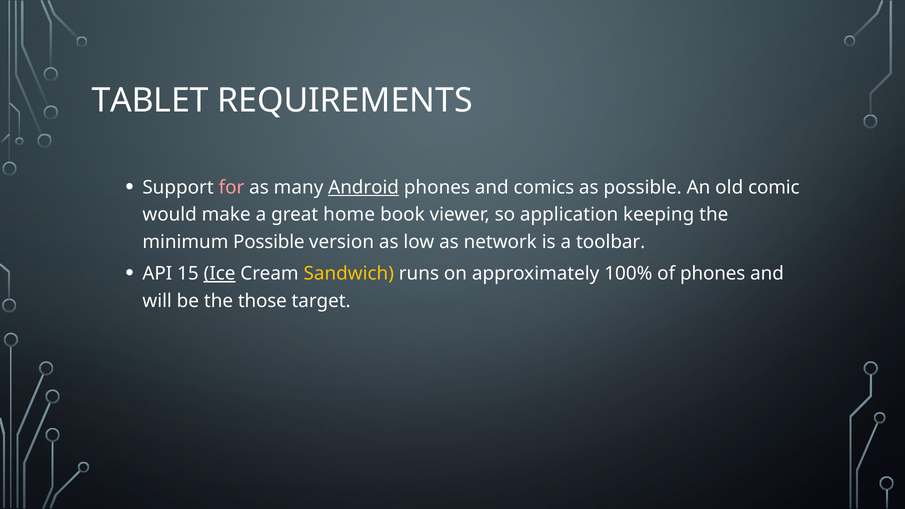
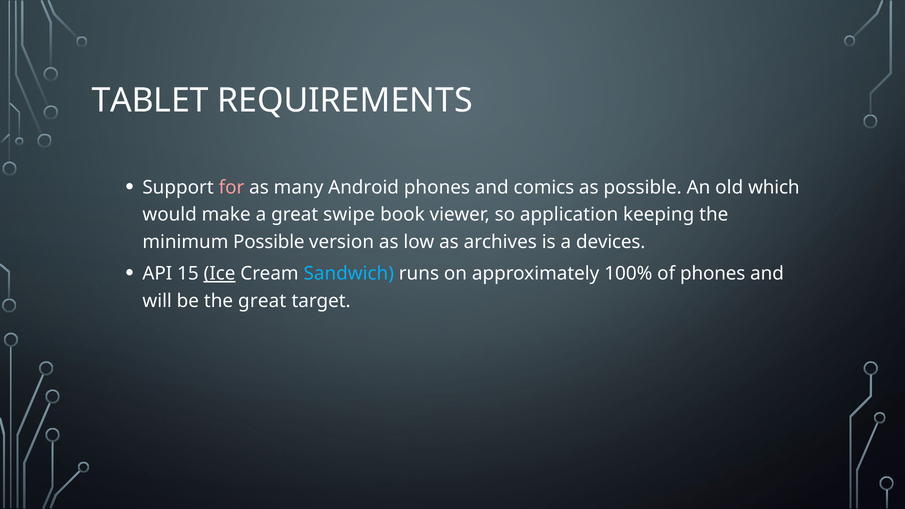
Android underline: present -> none
comic: comic -> which
home: home -> swipe
network: network -> archives
toolbar: toolbar -> devices
Sandwich colour: yellow -> light blue
the those: those -> great
